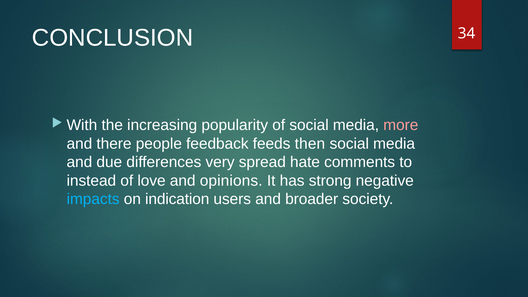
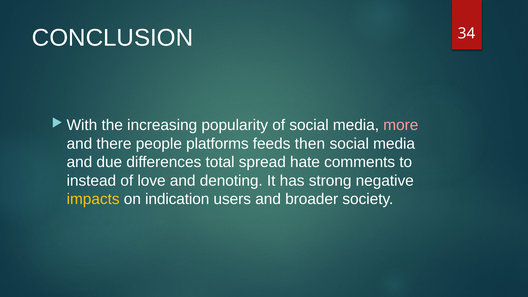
feedback: feedback -> platforms
very: very -> total
opinions: opinions -> denoting
impacts colour: light blue -> yellow
